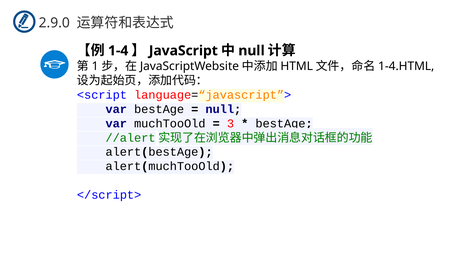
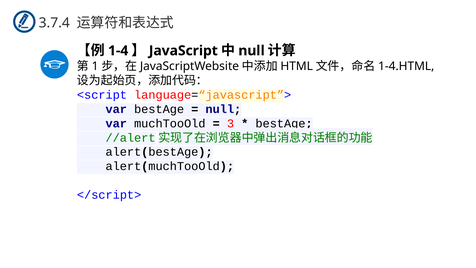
2.9.0: 2.9.0 -> 3.7.4
